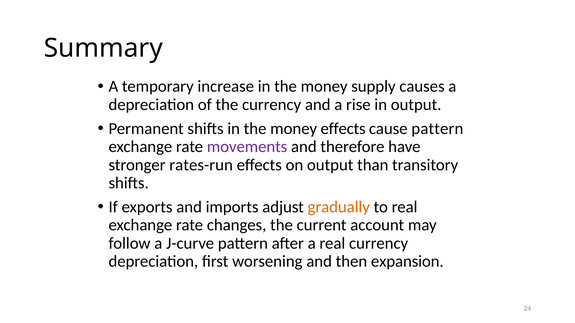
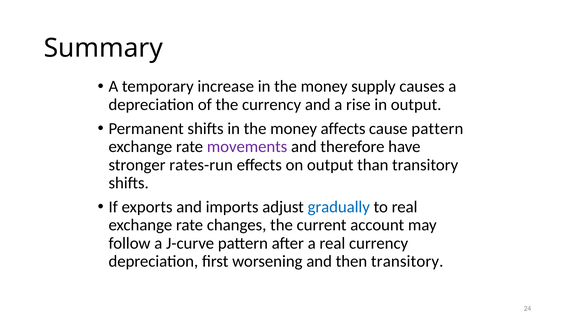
money effects: effects -> affects
gradually colour: orange -> blue
then expansion: expansion -> transitory
